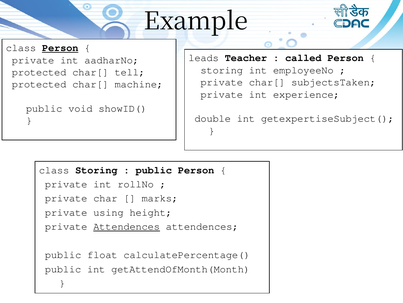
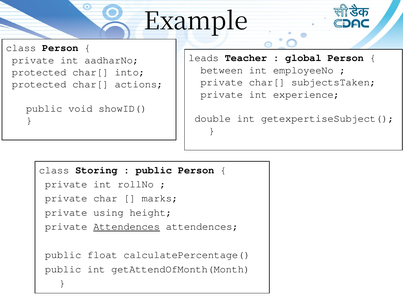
Person at (60, 48) underline: present -> none
called: called -> global
storing at (222, 70): storing -> between
tell: tell -> into
machine: machine -> actions
